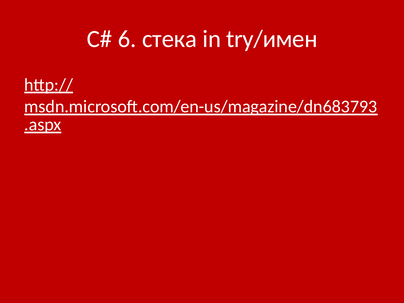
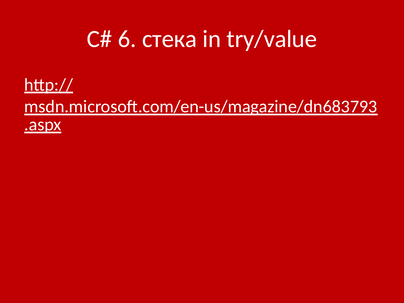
try/имен: try/имен -> try/value
